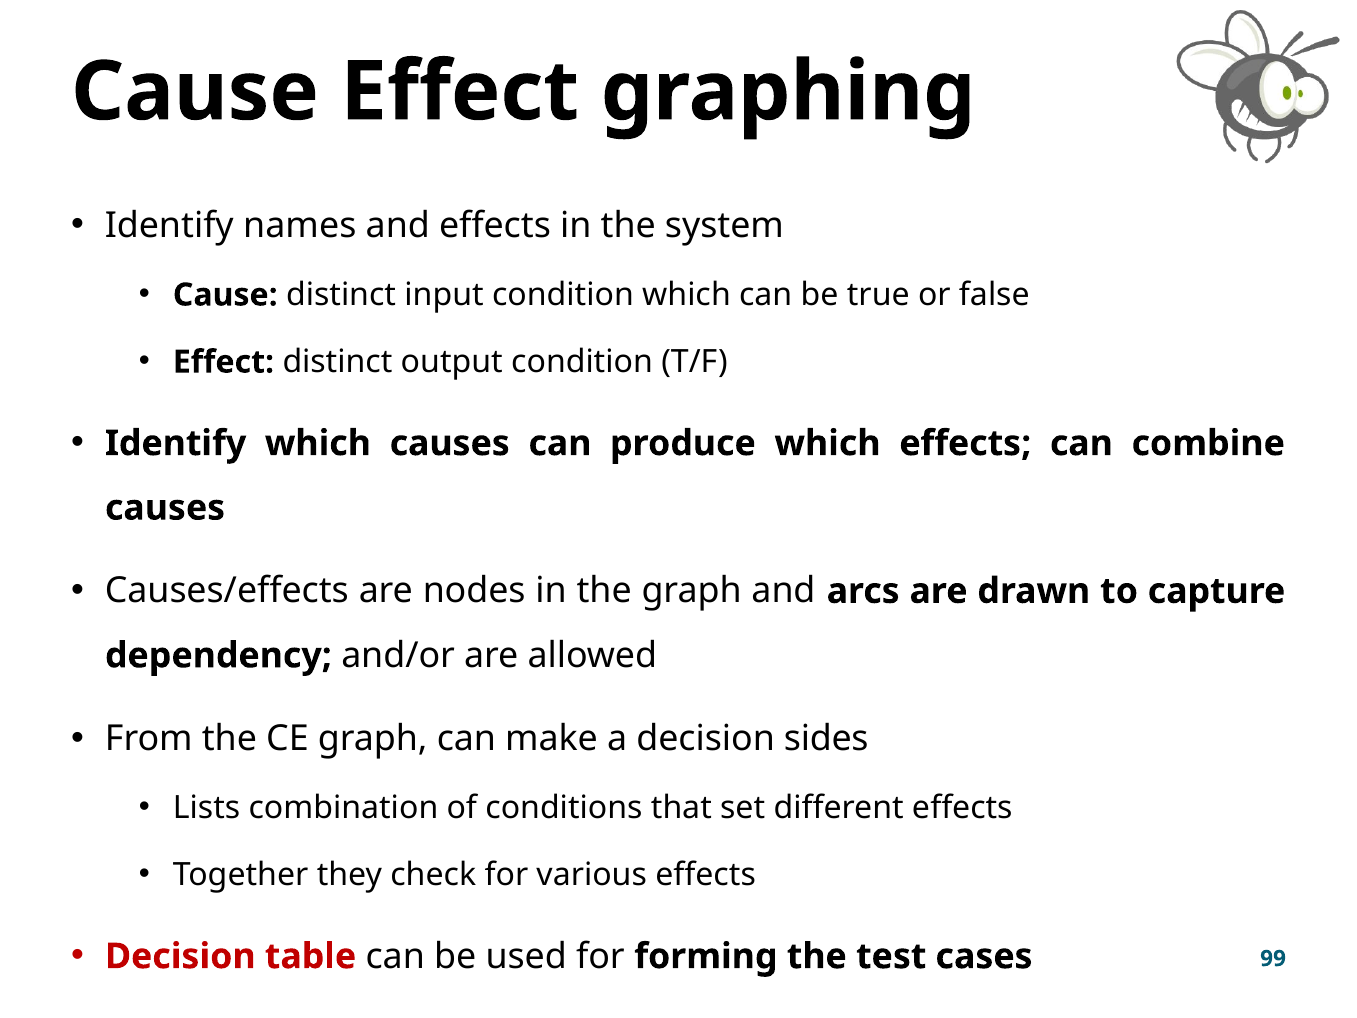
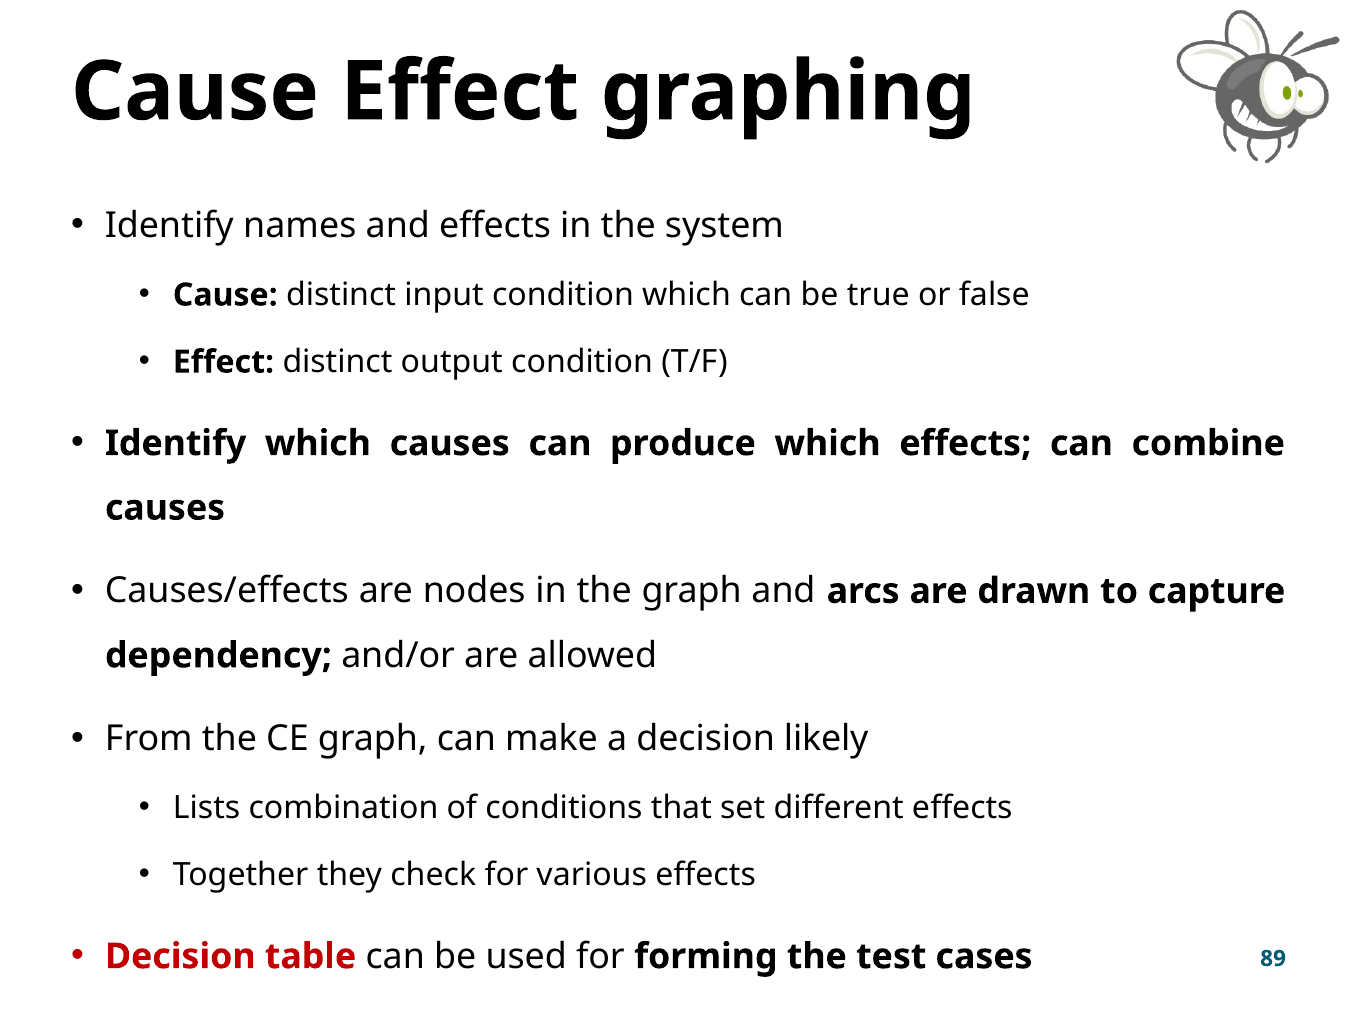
sides: sides -> likely
99: 99 -> 89
